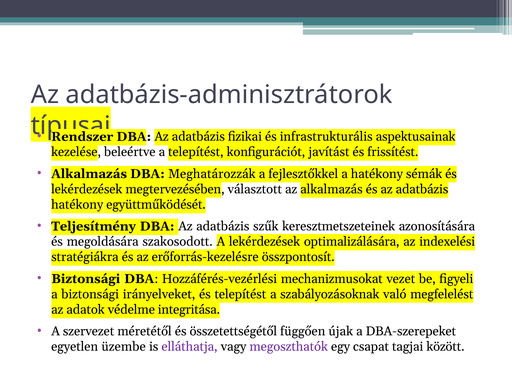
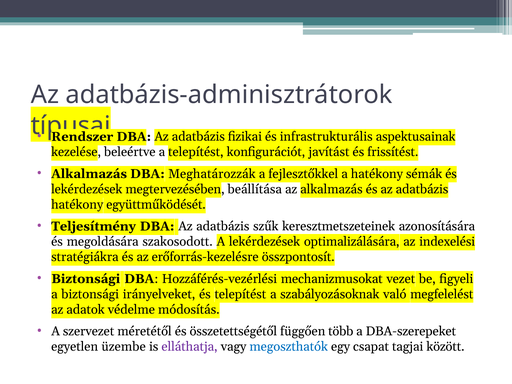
választott: választott -> beállítása
integritása: integritása -> módosítás
újak: újak -> több
megoszthatók colour: purple -> blue
